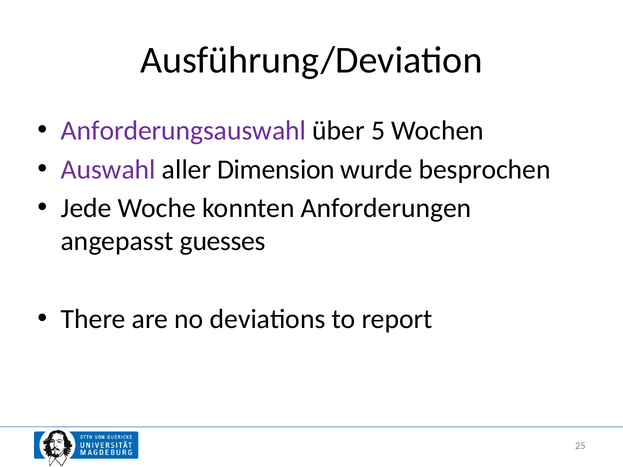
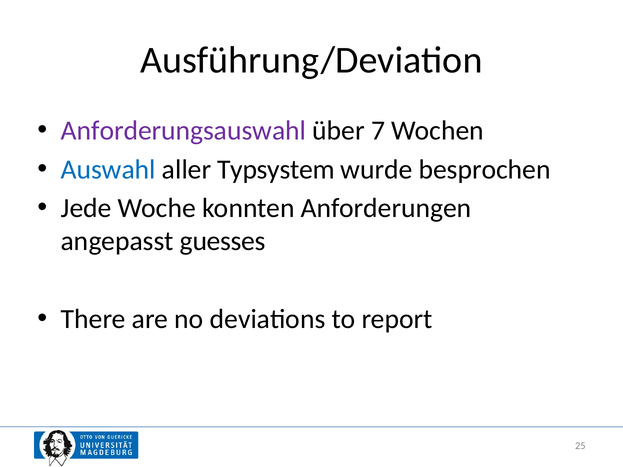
5: 5 -> 7
Auswahl colour: purple -> blue
Dimension: Dimension -> Typsystem
